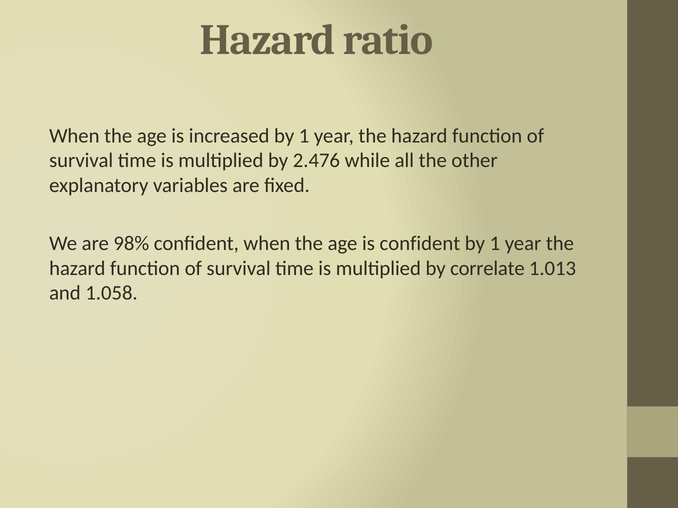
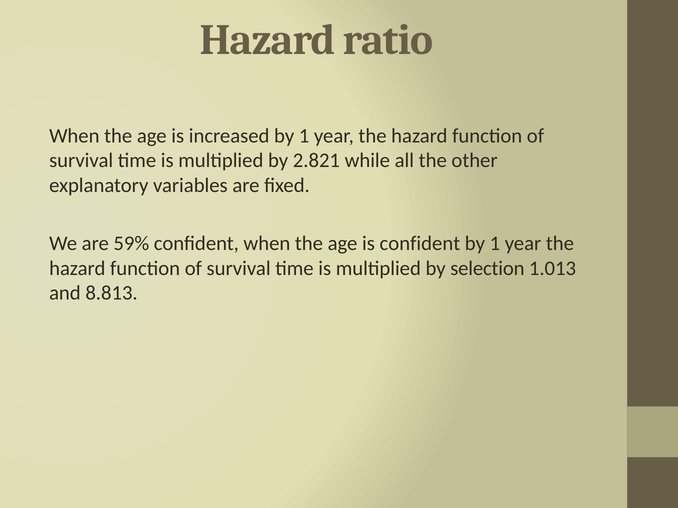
2.476: 2.476 -> 2.821
98%: 98% -> 59%
correlate: correlate -> selection
1.058: 1.058 -> 8.813
